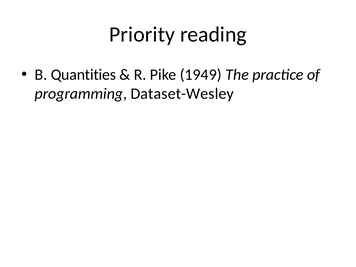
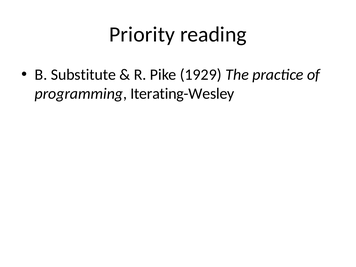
Quantities: Quantities -> Substitute
1949: 1949 -> 1929
Dataset-Wesley: Dataset-Wesley -> Iterating-Wesley
